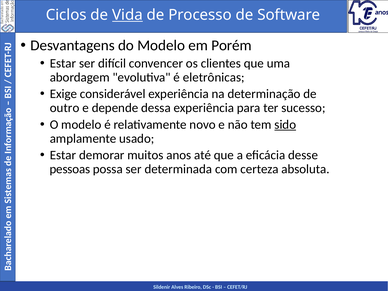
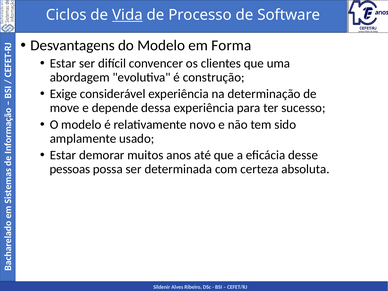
Porém: Porém -> Forma
eletrônicas: eletrônicas -> construção
outro: outro -> move
sido underline: present -> none
